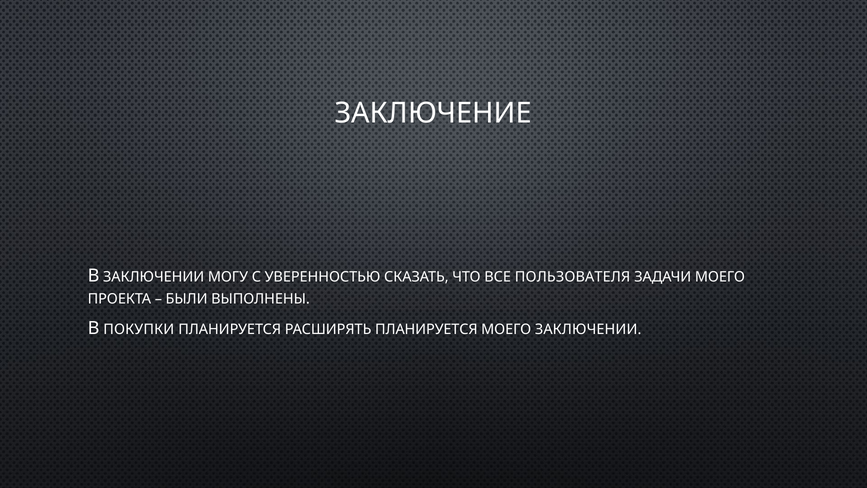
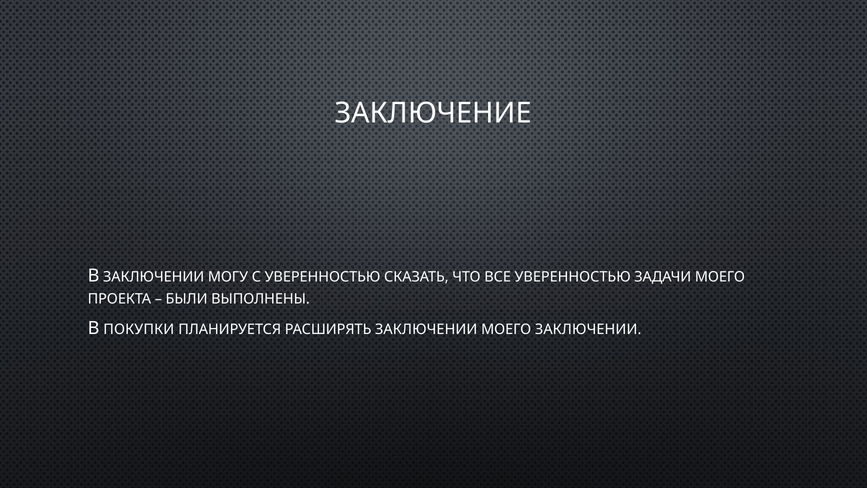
ВСЕ ПОЛЬЗОВАТЕЛЯ: ПОЛЬЗОВАТЕЛЯ -> УВЕРЕННОСТЬЮ
РАСШИРЯТЬ ПЛАНИРУЕТСЯ: ПЛАНИРУЕТСЯ -> ЗАКЛЮЧЕНИИ
